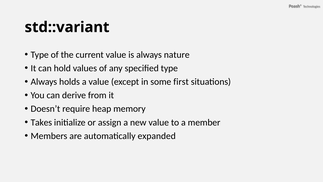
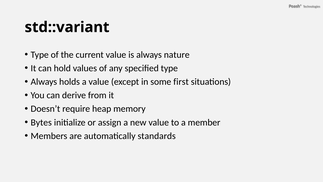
Takes: Takes -> Bytes
expanded: expanded -> standards
